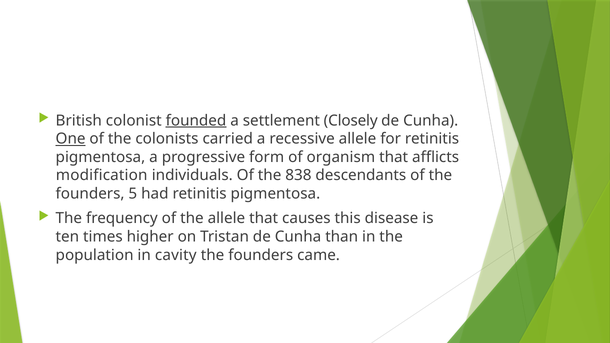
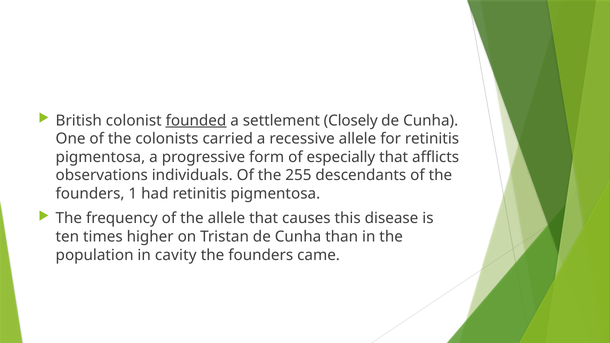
One underline: present -> none
organism: organism -> especially
modification: modification -> observations
838: 838 -> 255
5: 5 -> 1
